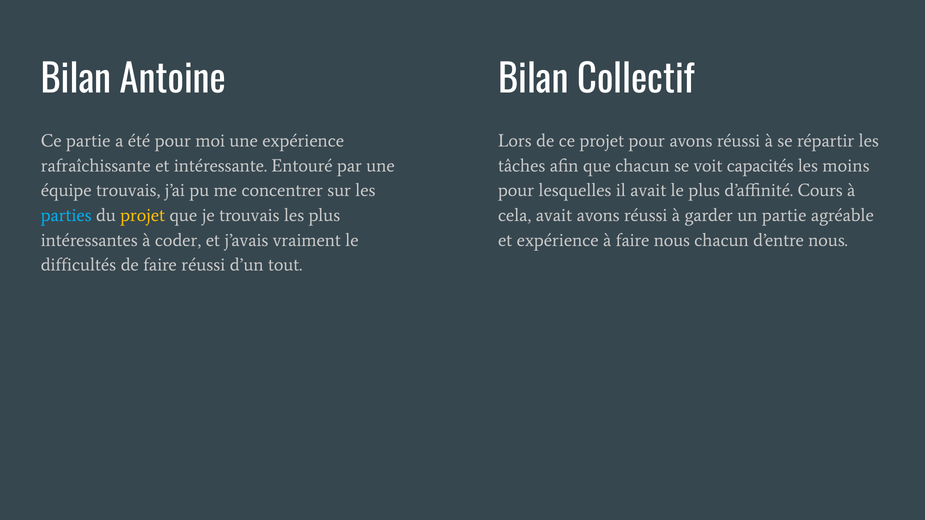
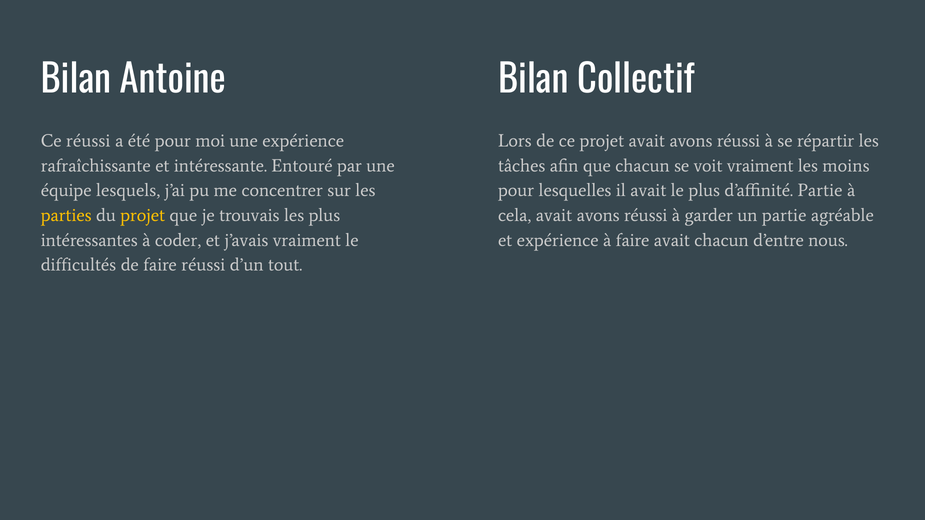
Ce partie: partie -> réussi
projet pour: pour -> avait
voit capacités: capacités -> vraiment
équipe trouvais: trouvais -> lesquels
d’affinité Cours: Cours -> Partie
parties colour: light blue -> yellow
faire nous: nous -> avait
